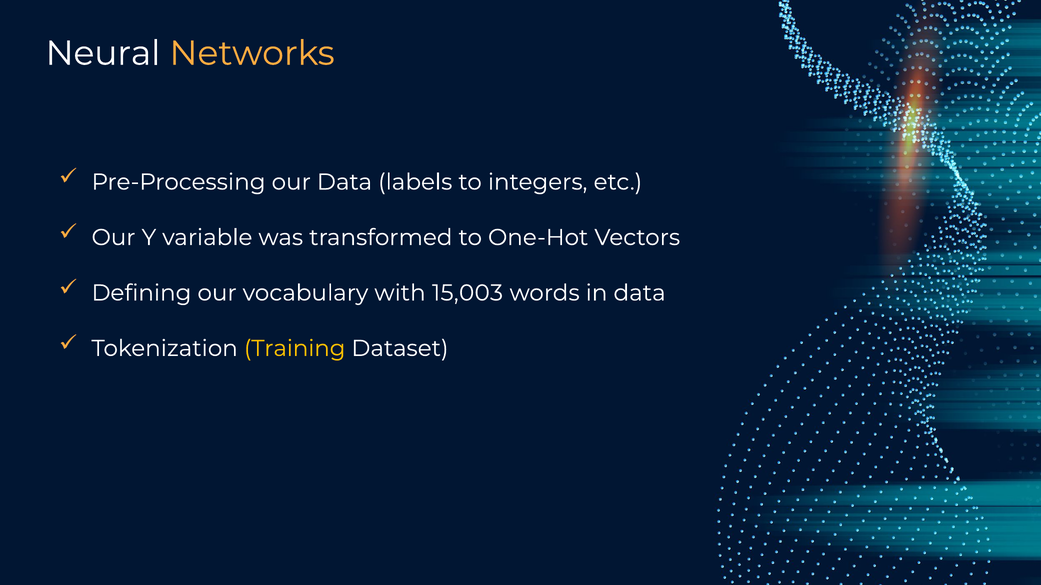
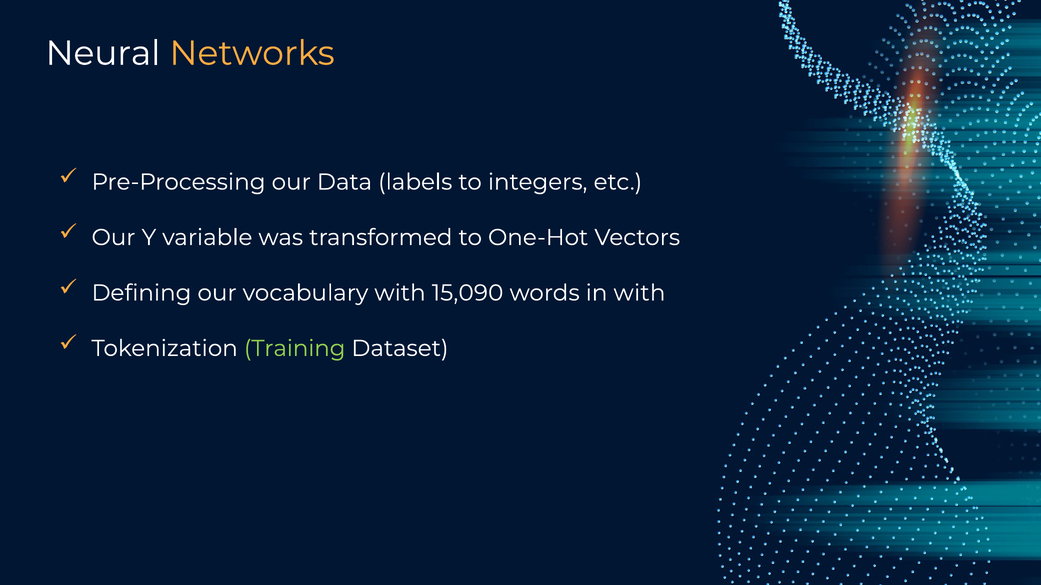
15,003: 15,003 -> 15,090
in data: data -> with
Training colour: yellow -> light green
